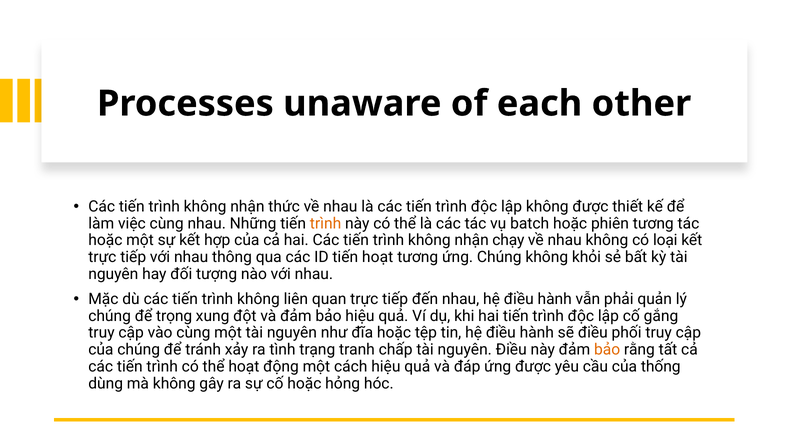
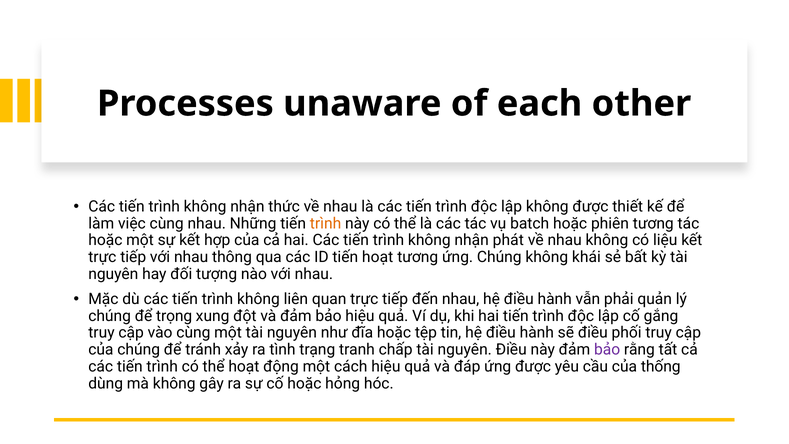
chạy: chạy -> phát
loại: loại -> liệu
khỏi: khỏi -> khái
bảo at (607, 349) colour: orange -> purple
